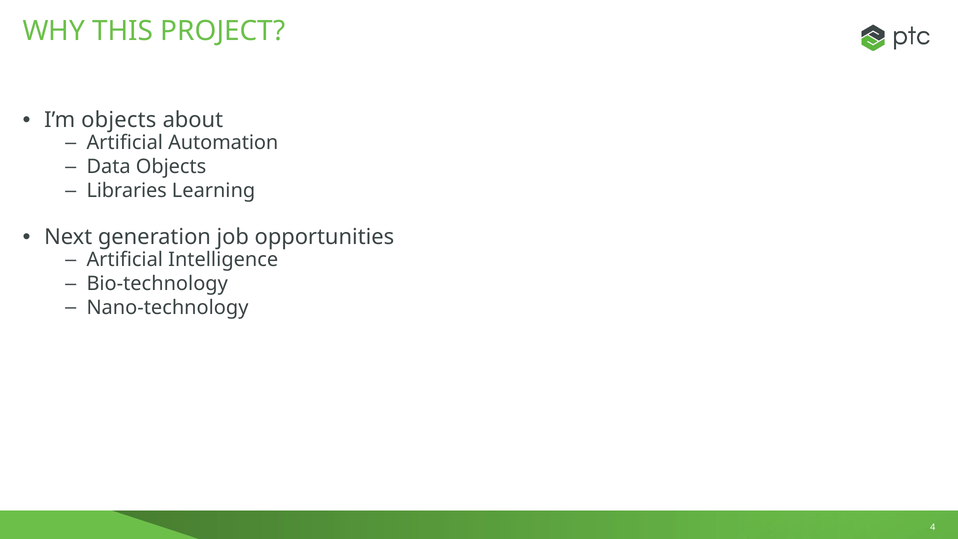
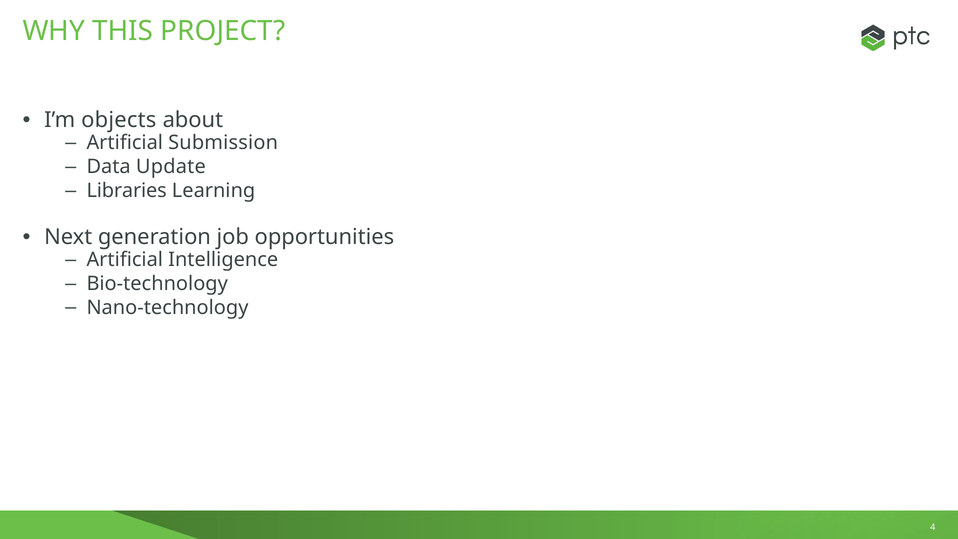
Automation: Automation -> Submission
Data Objects: Objects -> Update
